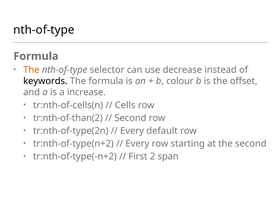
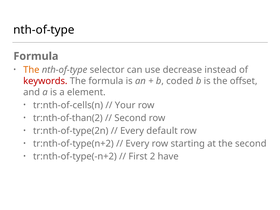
keywords colour: black -> red
colour: colour -> coded
increase: increase -> element
Cells: Cells -> Your
span: span -> have
